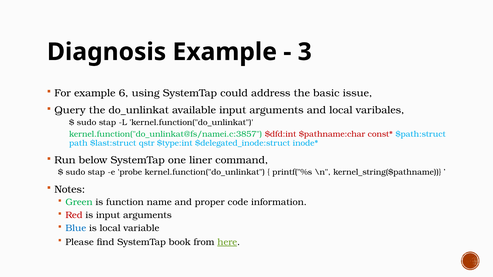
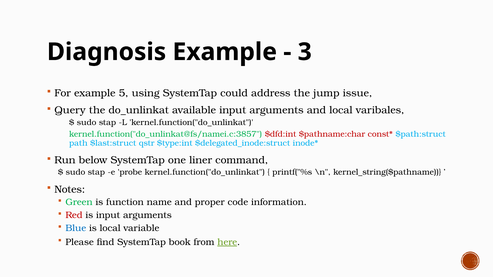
6: 6 -> 5
basic: basic -> jump
